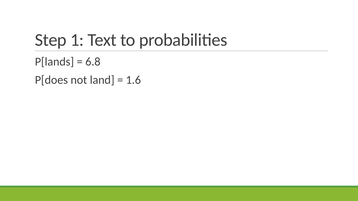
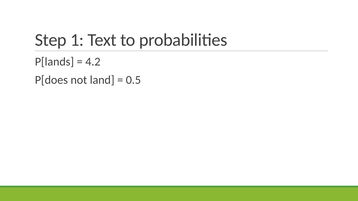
6.8: 6.8 -> 4.2
1.6: 1.6 -> 0.5
